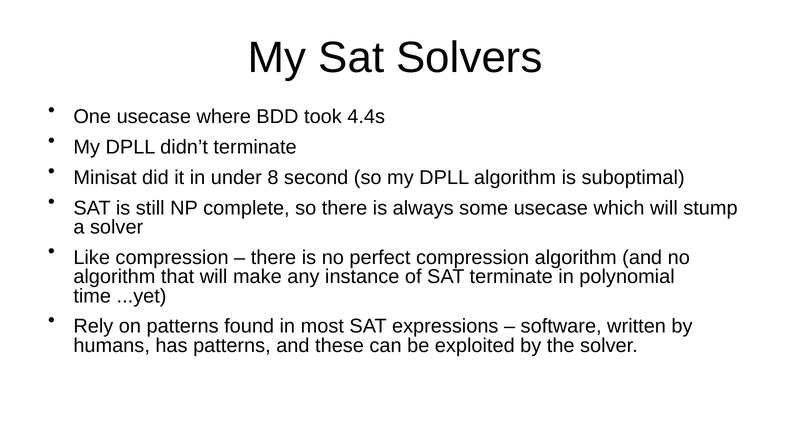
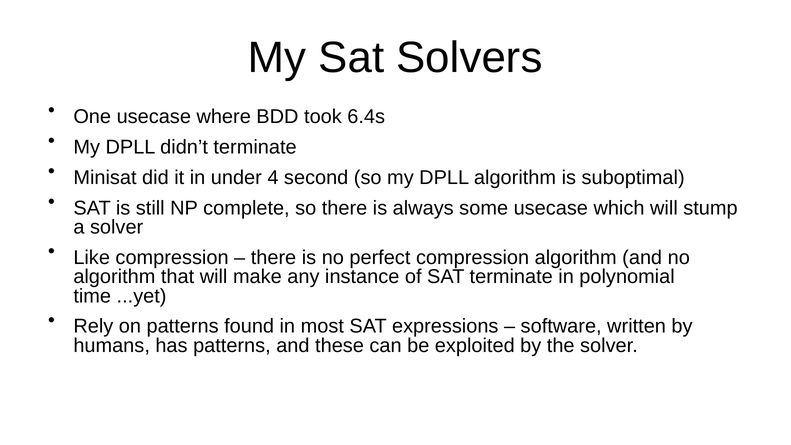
4.4s: 4.4s -> 6.4s
8: 8 -> 4
